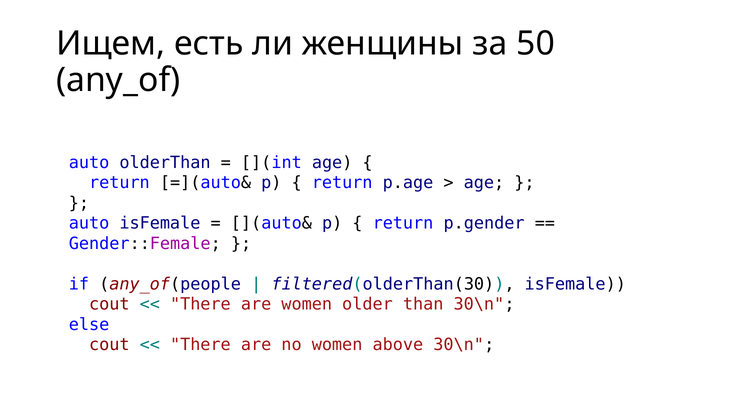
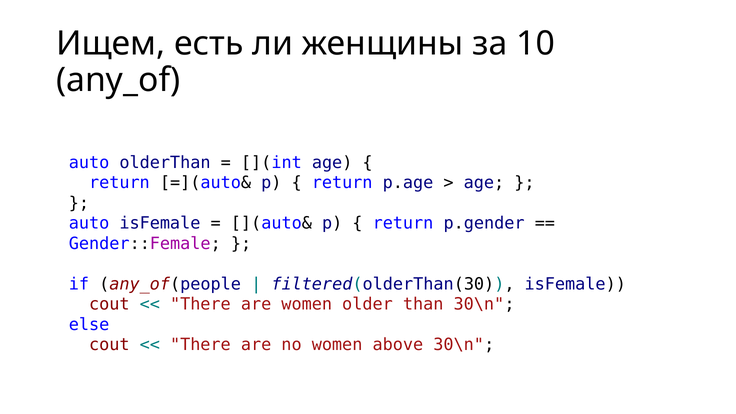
50: 50 -> 10
